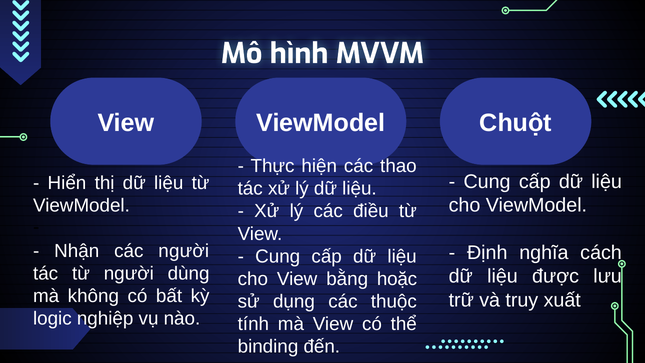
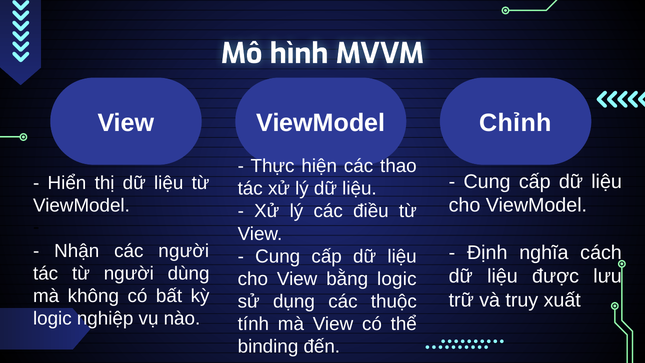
Chuột: Chuột -> Chỉnh
bằng hoặc: hoặc -> logic
